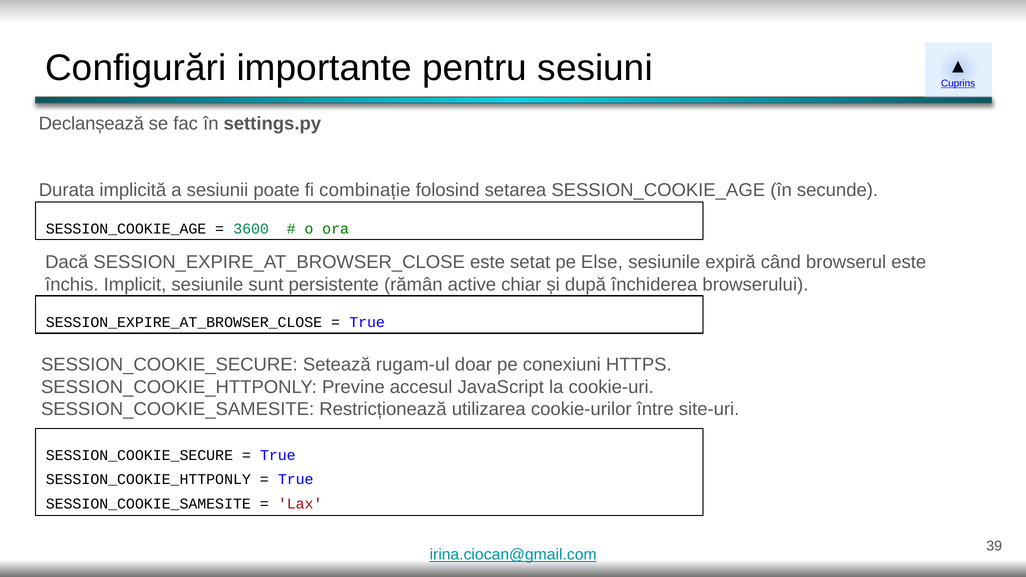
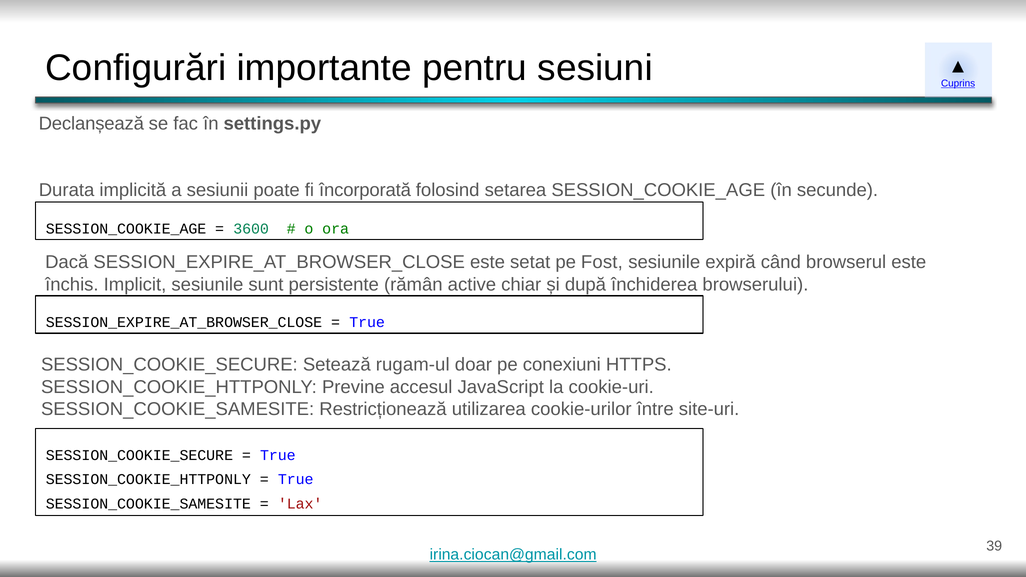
combinație: combinație -> încorporată
Else: Else -> Fost
